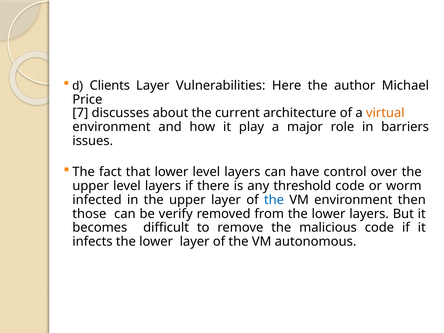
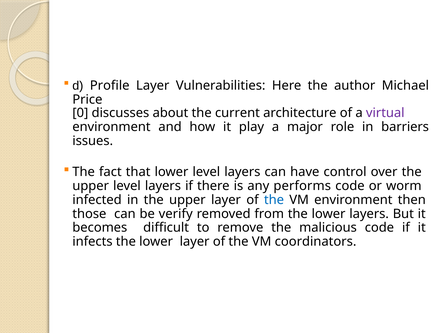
Clients: Clients -> Profile
7: 7 -> 0
virtual colour: orange -> purple
threshold: threshold -> performs
autonomous: autonomous -> coordinators
